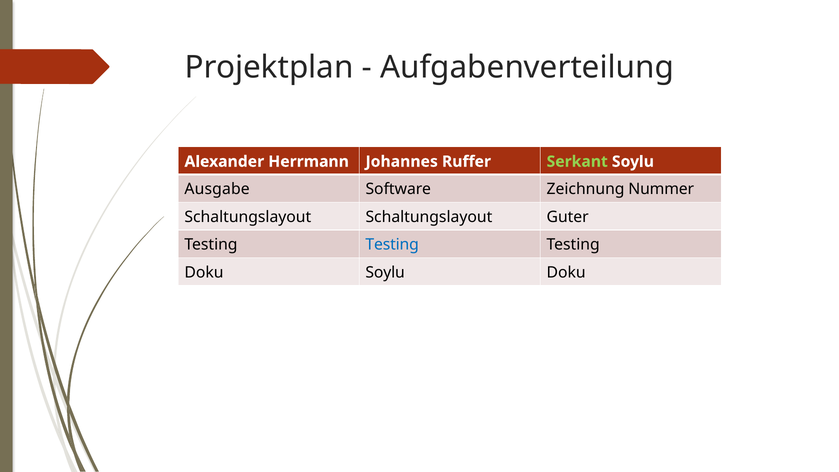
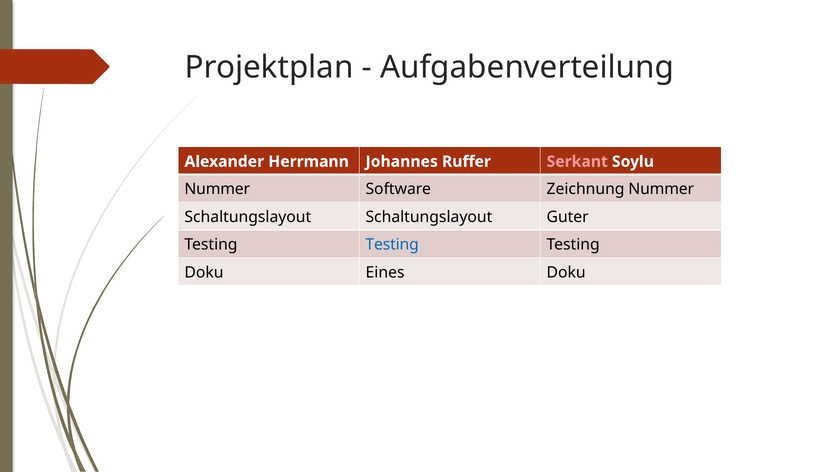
Serkant colour: light green -> pink
Ausgabe at (217, 189): Ausgabe -> Nummer
Doku Soylu: Soylu -> Eines
